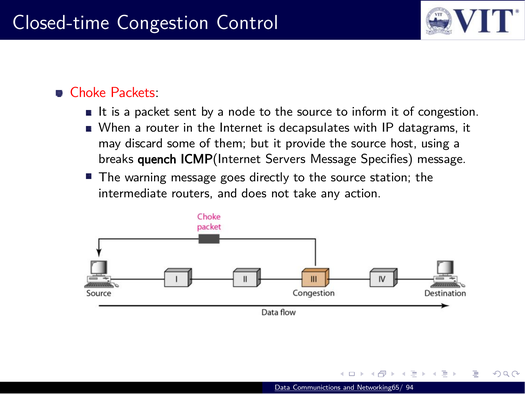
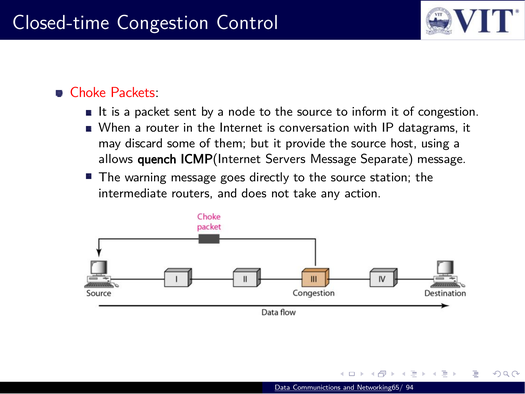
decapsulates: decapsulates -> conversation
breaks: breaks -> allows
Specifies: Specifies -> Separate
